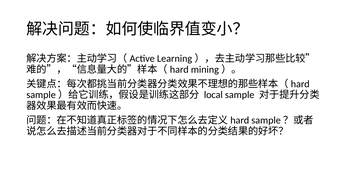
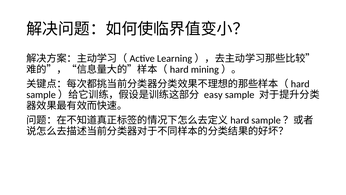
local: local -> easy
